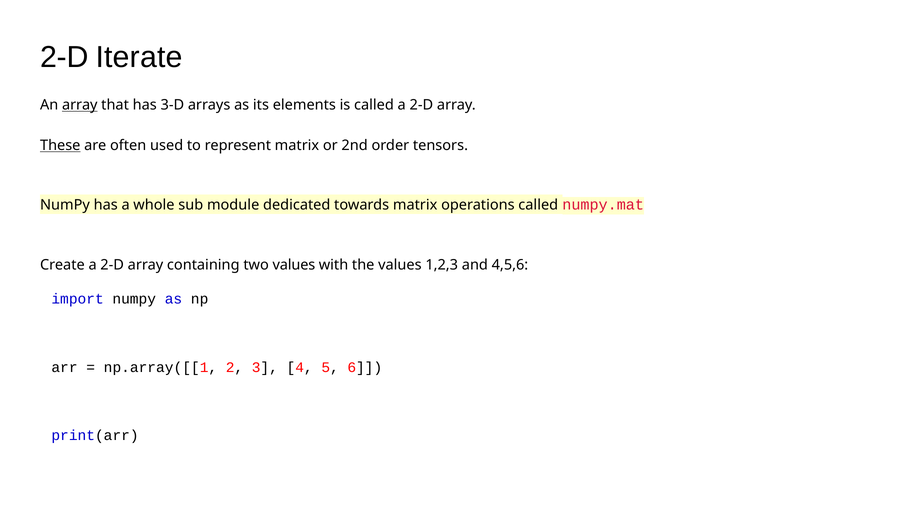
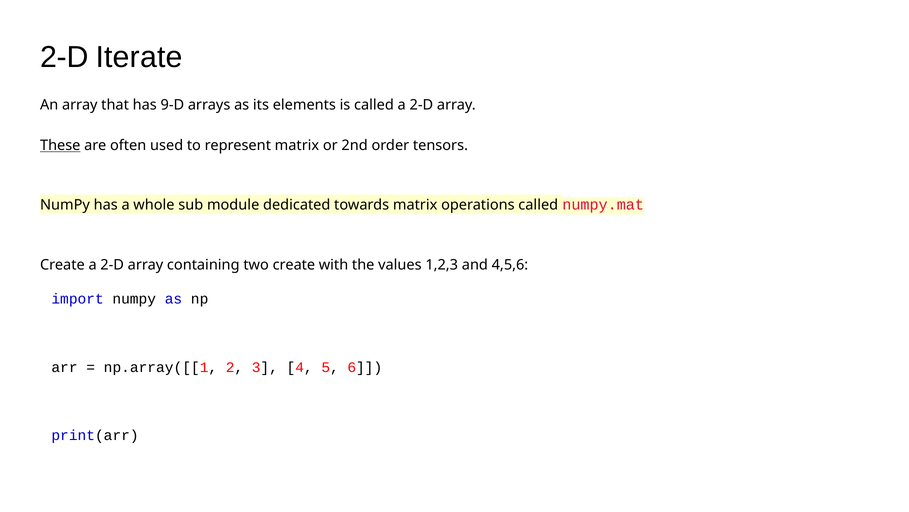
array at (80, 105) underline: present -> none
3-D: 3-D -> 9-D
two values: values -> create
